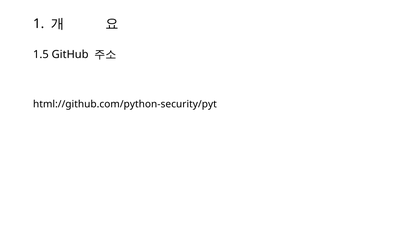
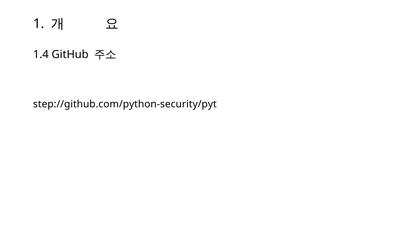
1.5: 1.5 -> 1.4
html://github.com/python-security/pyt: html://github.com/python-security/pyt -> step://github.com/python-security/pyt
